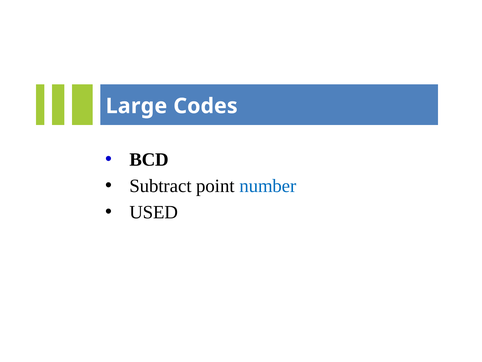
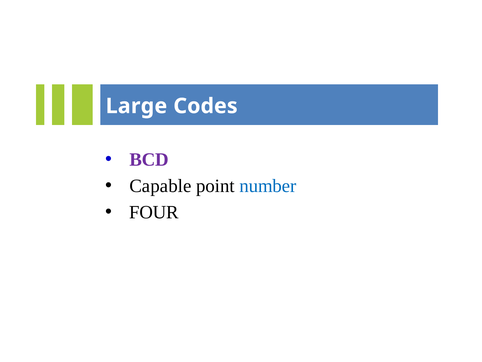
BCD colour: black -> purple
Subtract: Subtract -> Capable
USED: USED -> FOUR
